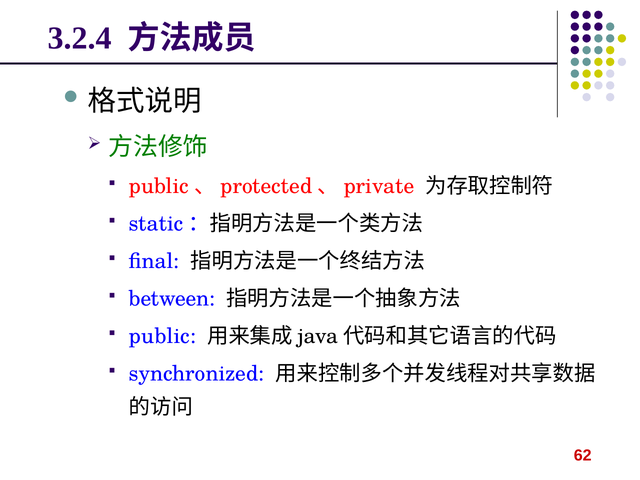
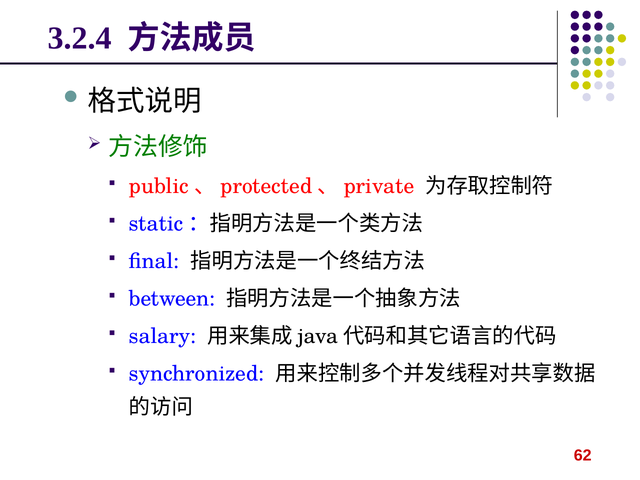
public: public -> salary
